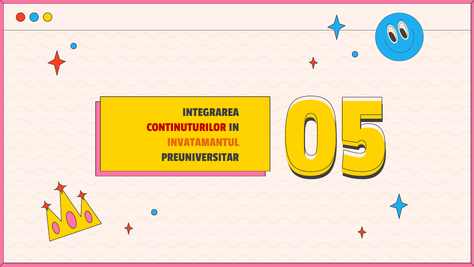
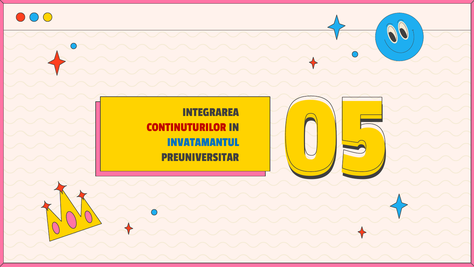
INVATAMANTUL colour: orange -> blue
